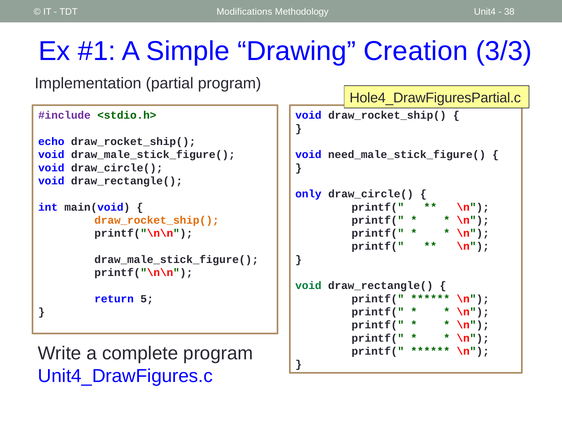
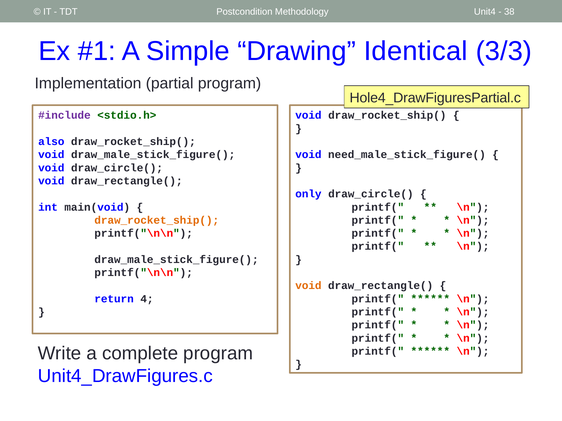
Modifications: Modifications -> Postcondition
Creation: Creation -> Identical
echo: echo -> also
void at (308, 286) colour: green -> orange
5: 5 -> 4
